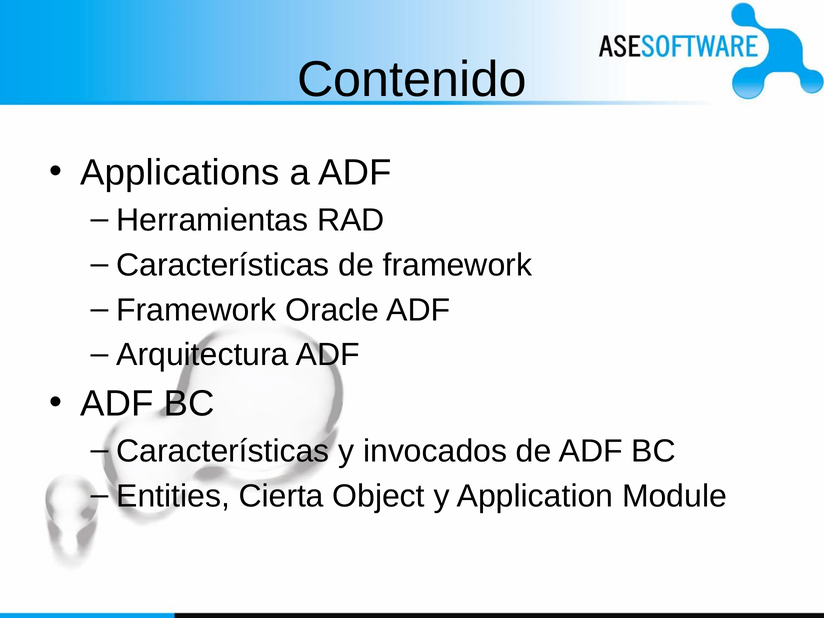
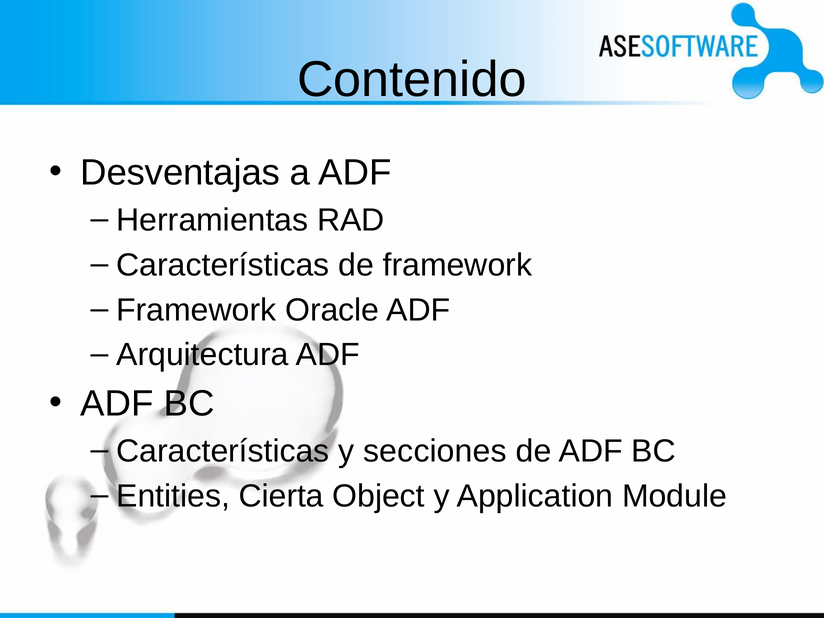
Applications: Applications -> Desventajas
invocados: invocados -> secciones
